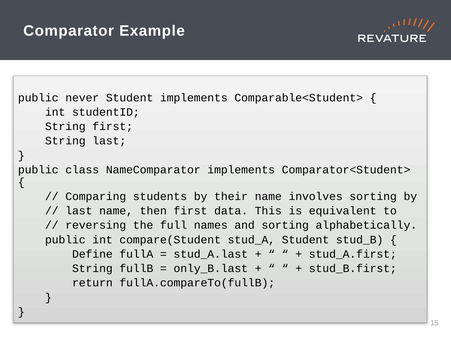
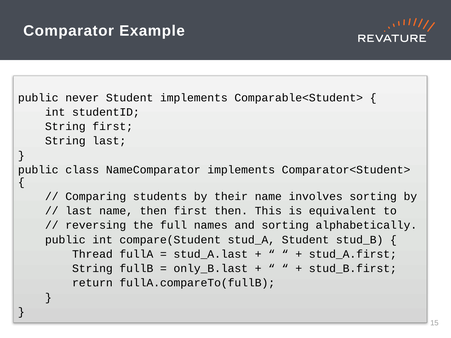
first data: data -> then
Define: Define -> Thread
